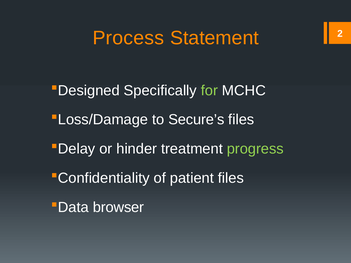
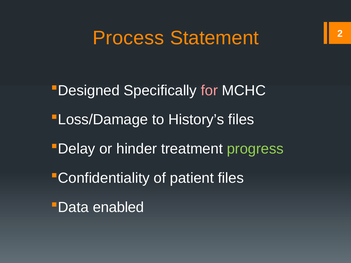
for colour: light green -> pink
Secure’s: Secure’s -> History’s
browser: browser -> enabled
